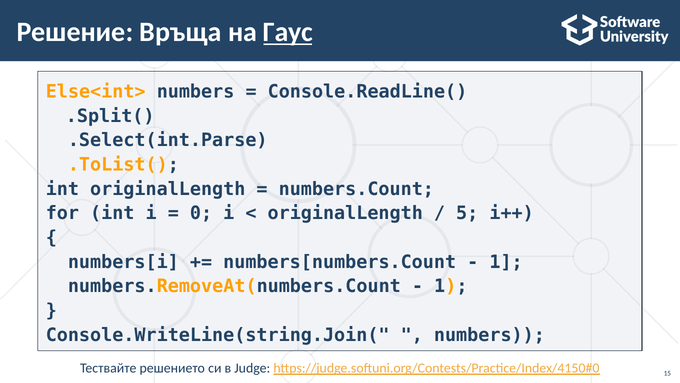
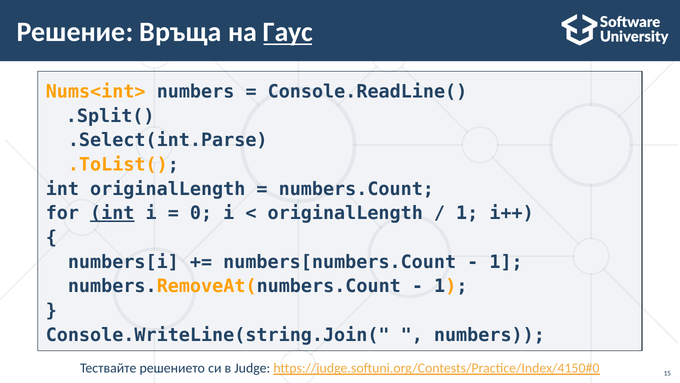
Else<int>: Else<int> -> Nums<int>
int at (112, 213) underline: none -> present
5 at (467, 213): 5 -> 1
